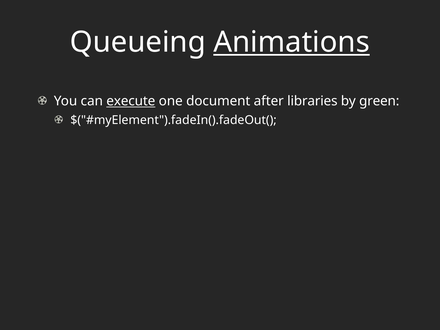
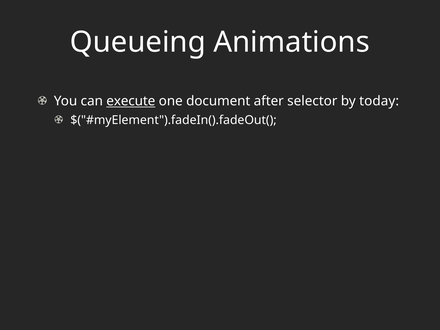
Animations underline: present -> none
libraries: libraries -> selector
green: green -> today
